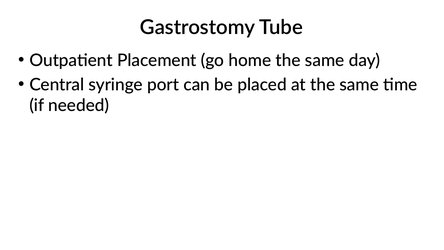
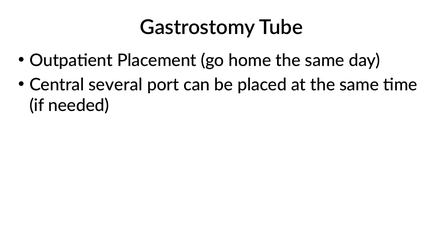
syringe: syringe -> several
